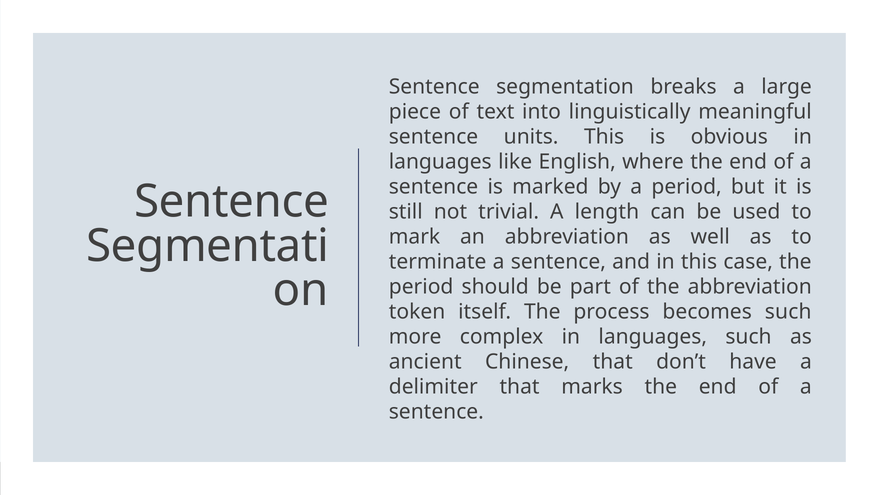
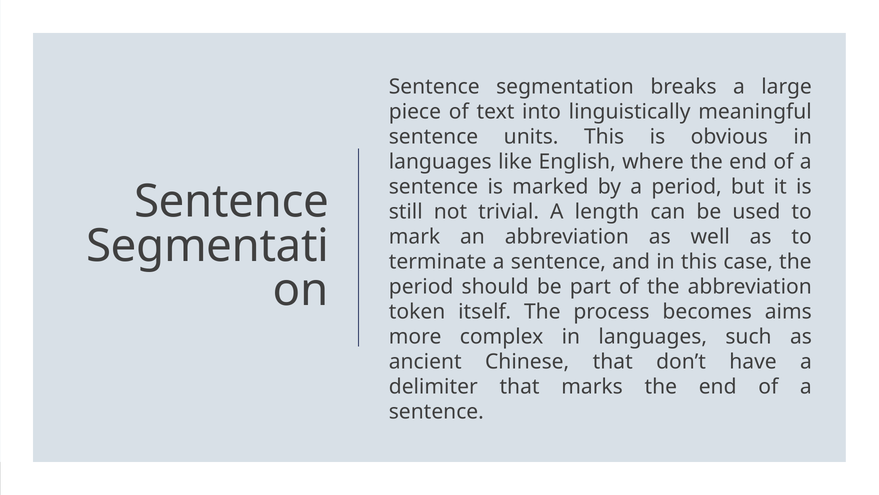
becomes such: such -> aims
